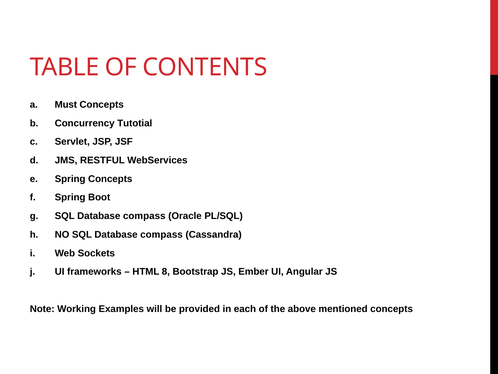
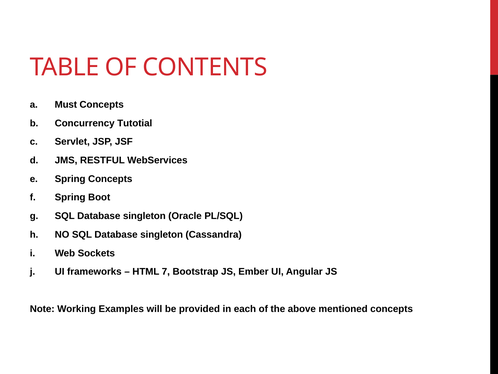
compass at (144, 216): compass -> singleton
NO SQL Database compass: compass -> singleton
8: 8 -> 7
